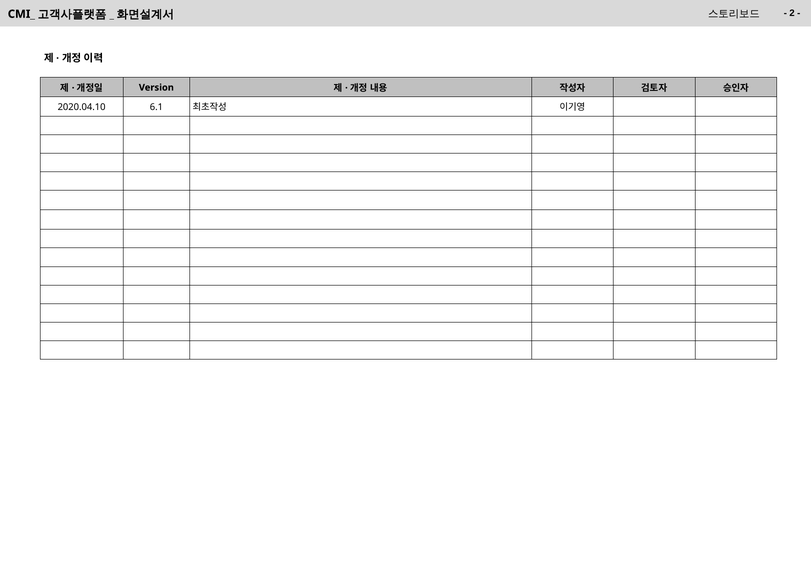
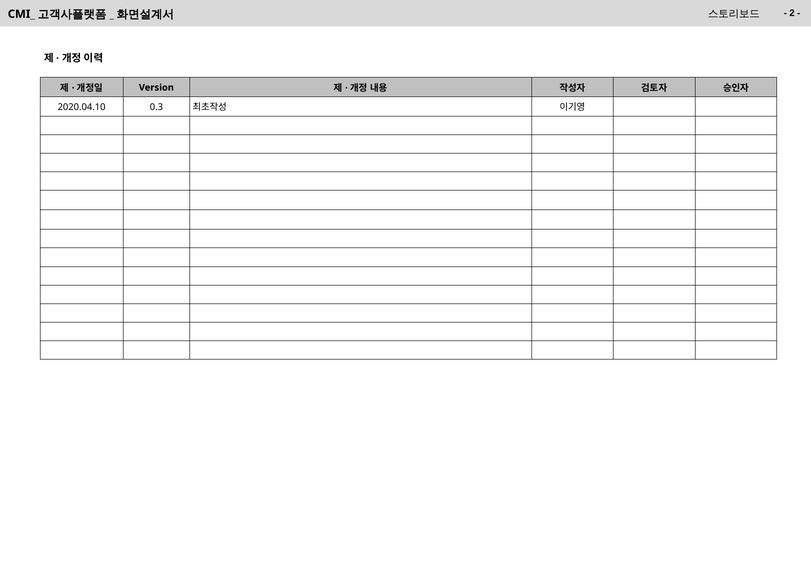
6.1: 6.1 -> 0.3
